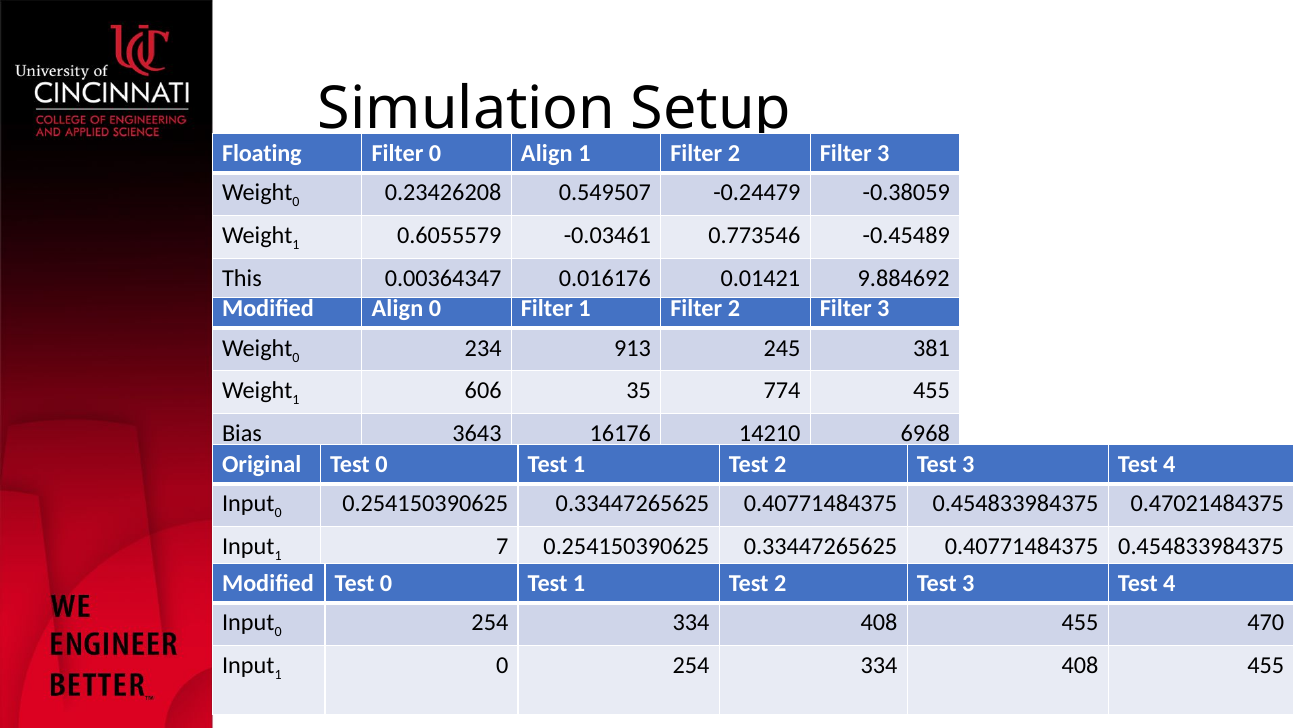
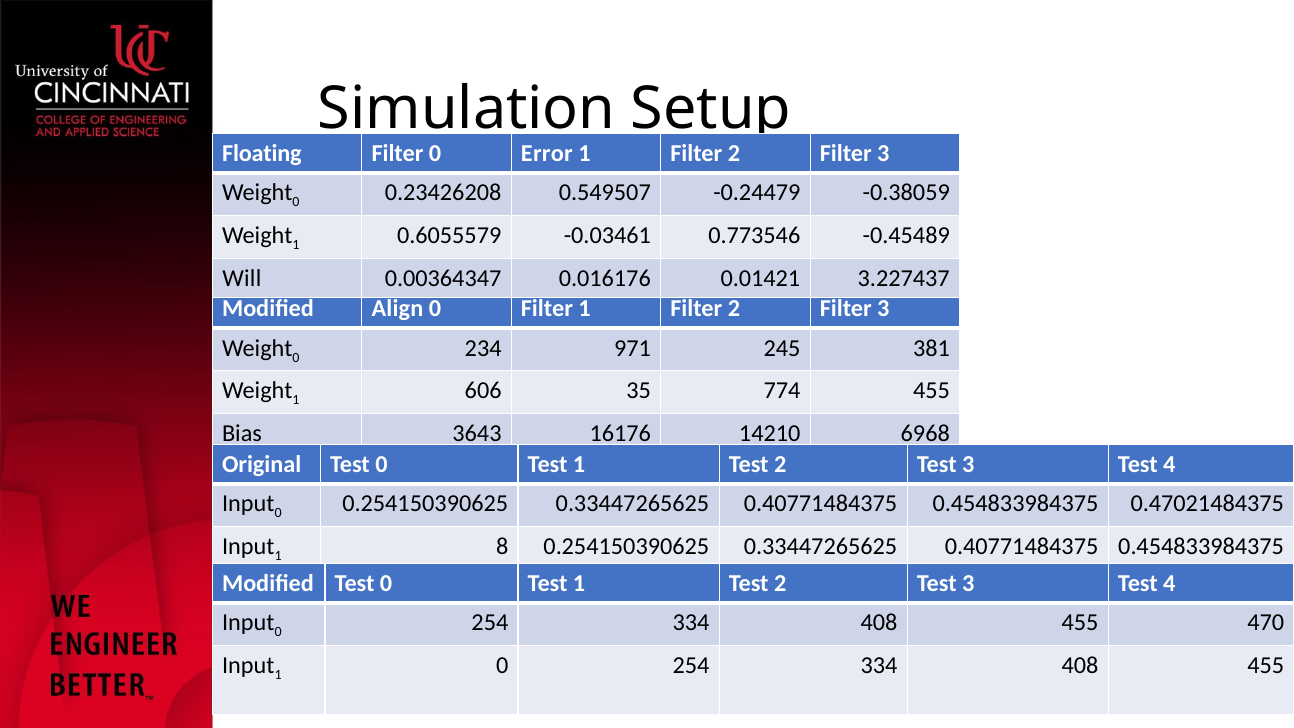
0 Align: Align -> Error
This: This -> Will
9.884692: 9.884692 -> 3.227437
913: 913 -> 971
7: 7 -> 8
